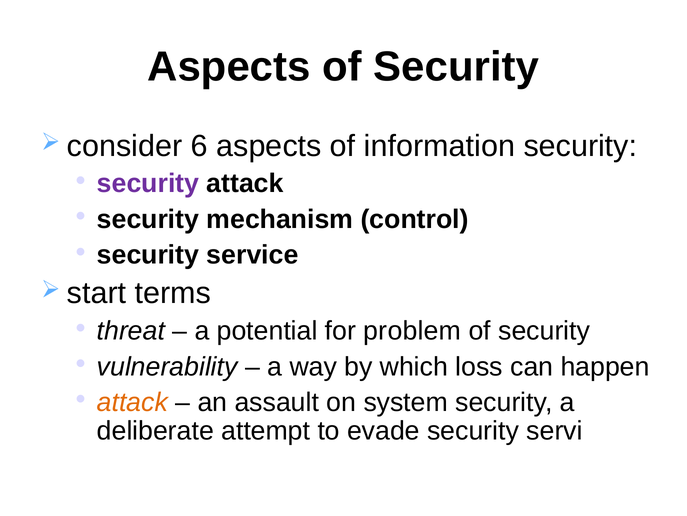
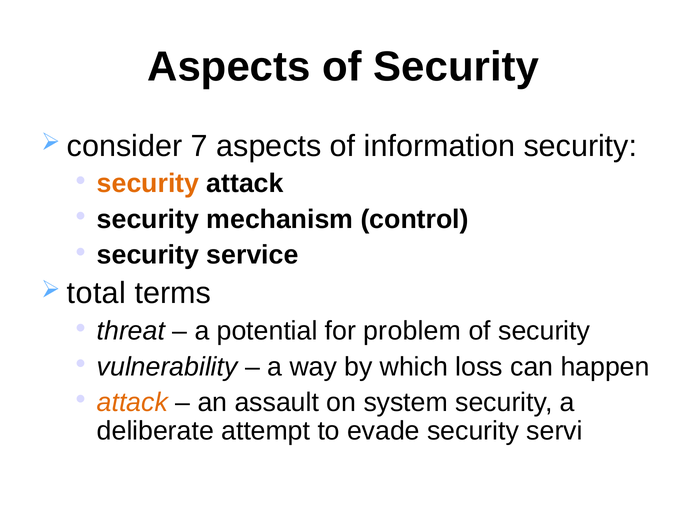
6: 6 -> 7
security at (148, 183) colour: purple -> orange
start: start -> total
